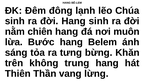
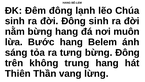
đời Hang: Hang -> Đông
nằm chiên: chiên -> bừng
bừng Khăn: Khăn -> Đông
